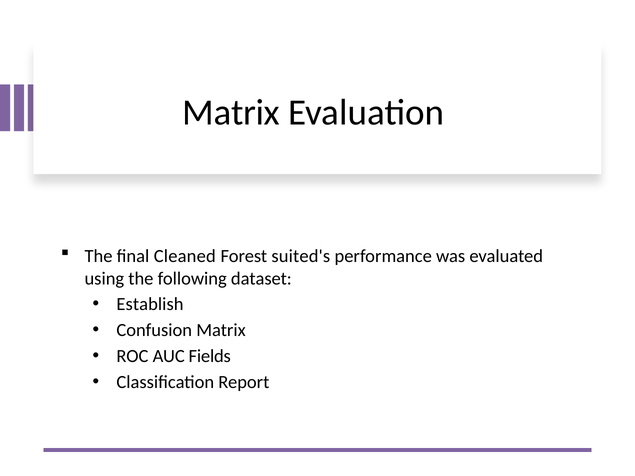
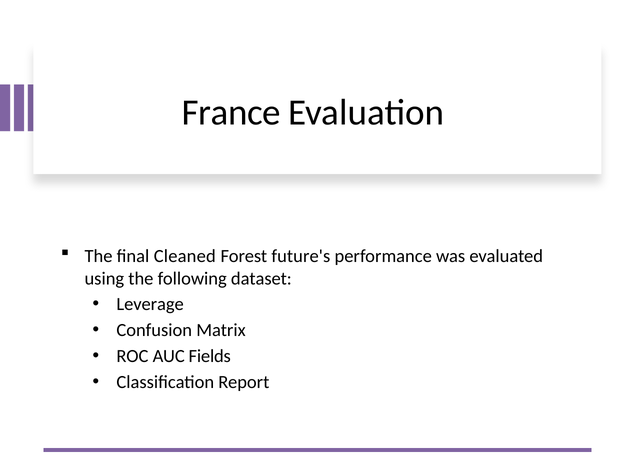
Matrix at (231, 113): Matrix -> France
suited's: suited's -> future's
Establish: Establish -> Leverage
